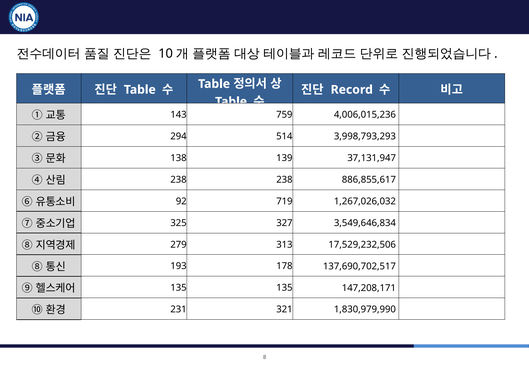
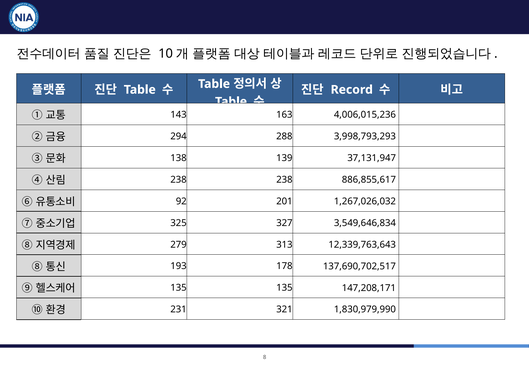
759: 759 -> 163
514: 514 -> 288
719: 719 -> 201
17,529,232,506: 17,529,232,506 -> 12,339,763,643
